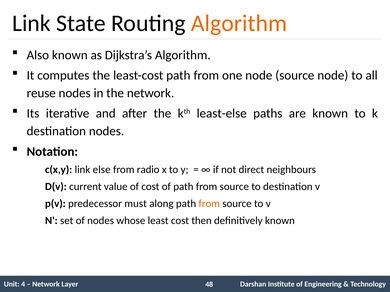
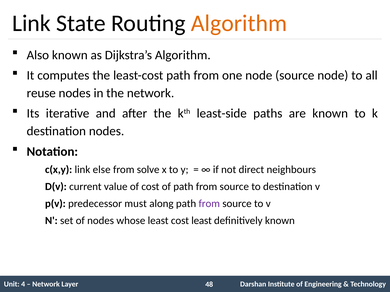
least-else: least-else -> least-side
radio: radio -> solve
from at (209, 204) colour: orange -> purple
cost then: then -> least
